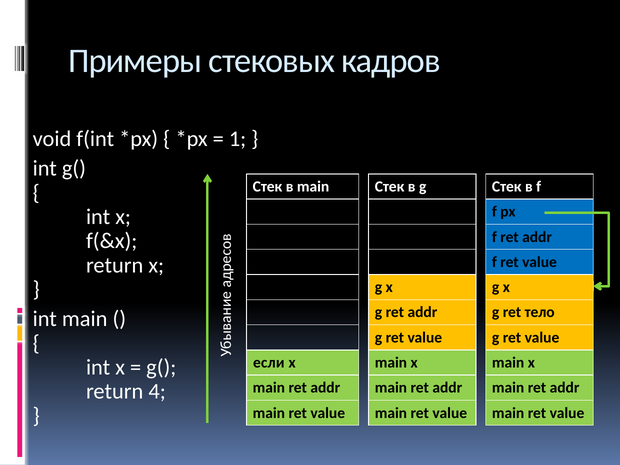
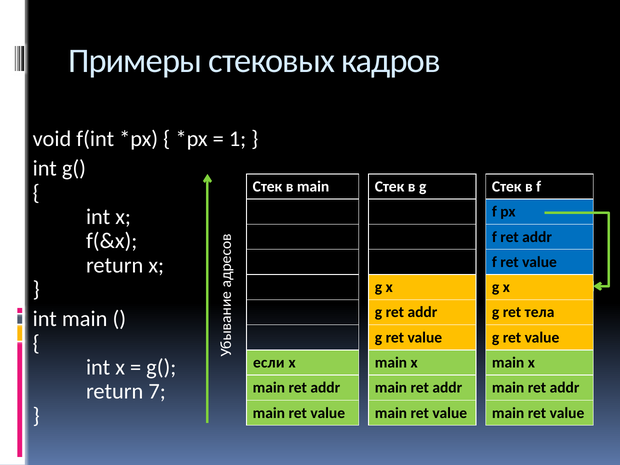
тело: тело -> тела
4: 4 -> 7
